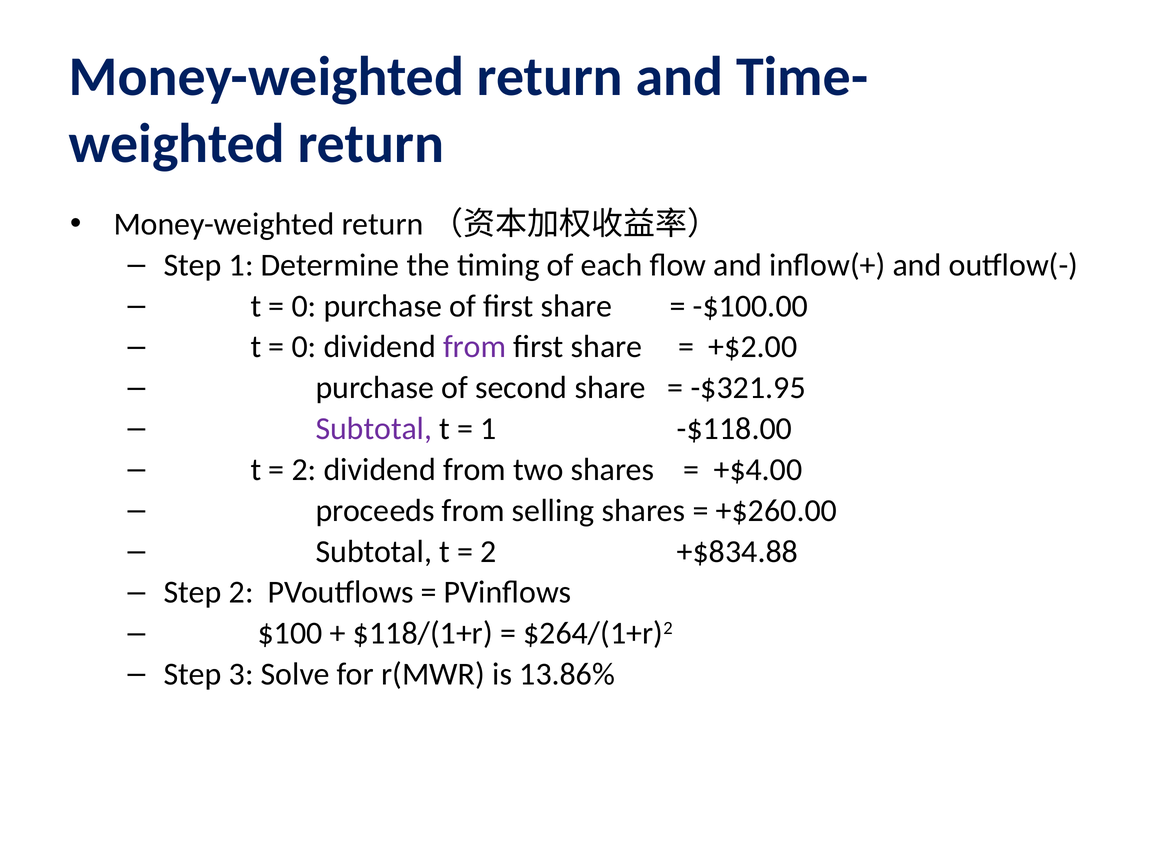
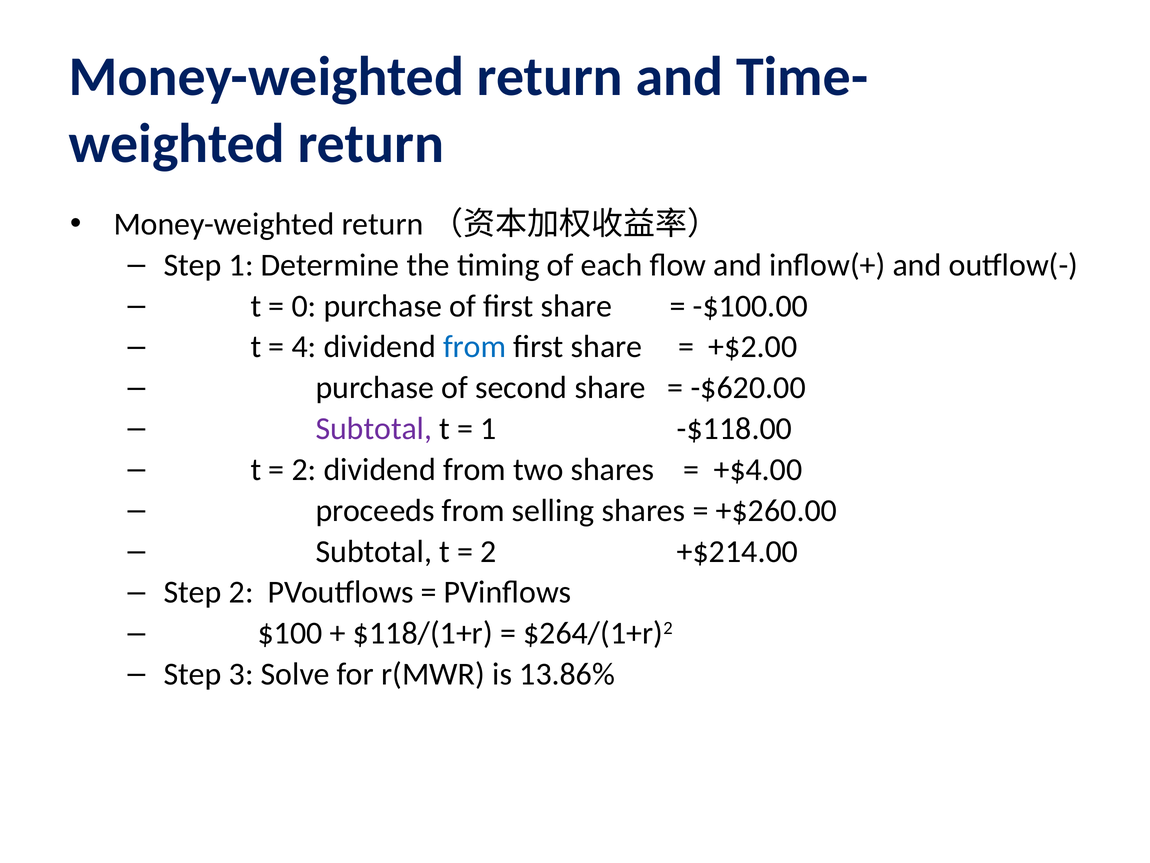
0 at (304, 347): 0 -> 4
from at (475, 347) colour: purple -> blue
-$321.95: -$321.95 -> -$620.00
+$834.88: +$834.88 -> +$214.00
